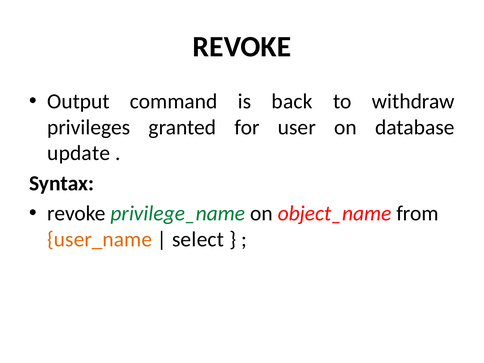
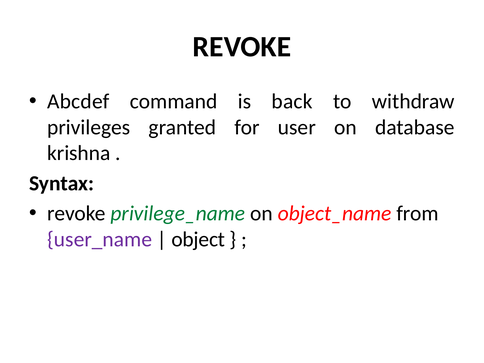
Output: Output -> Abcdef
update: update -> krishna
user_name colour: orange -> purple
select: select -> object
